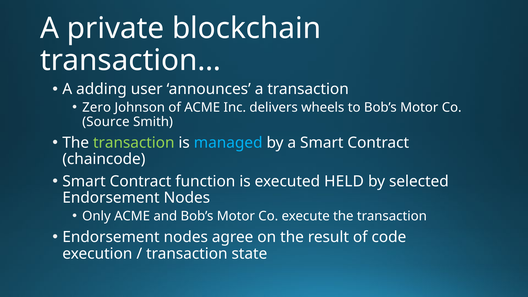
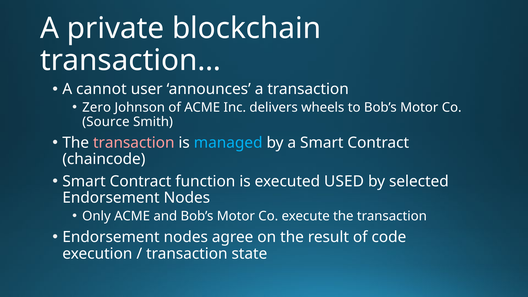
adding: adding -> cannot
transaction at (134, 143) colour: light green -> pink
HELD: HELD -> USED
